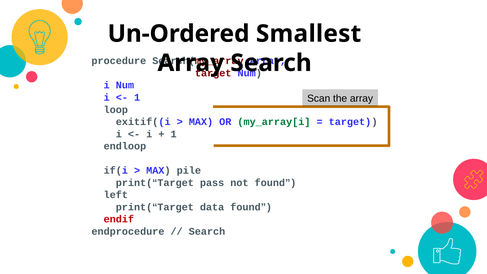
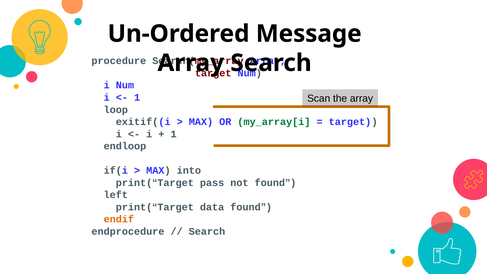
Smallest: Smallest -> Message
pile: pile -> into
endif colour: red -> orange
